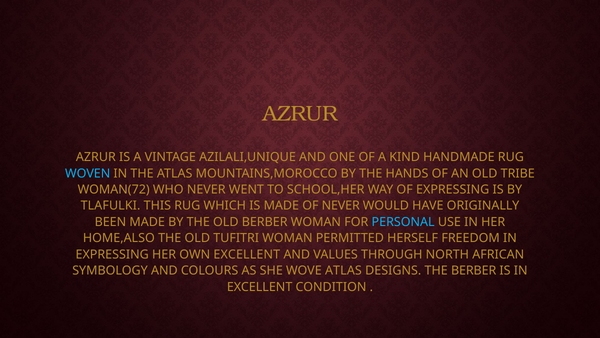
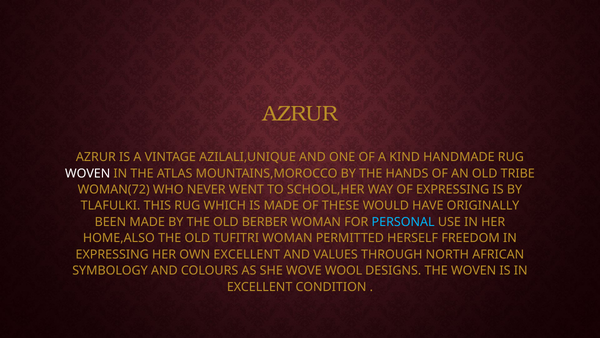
WOVEN at (88, 173) colour: light blue -> white
OF NEVER: NEVER -> THESE
WOVE ATLAS: ATLAS -> WOOL
THE BERBER: BERBER -> WOVEN
